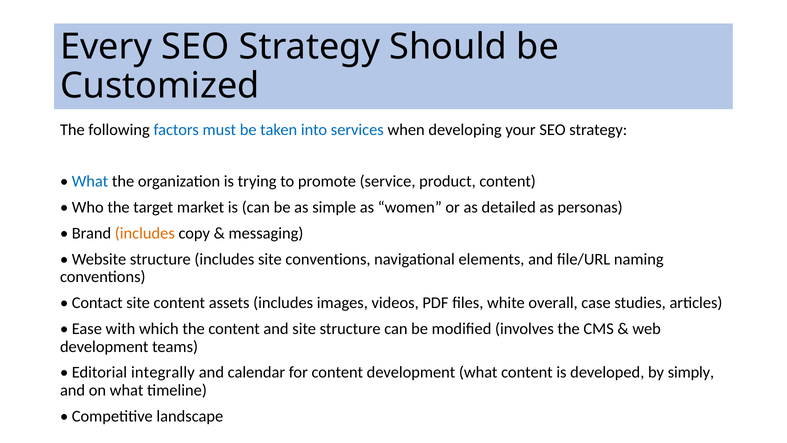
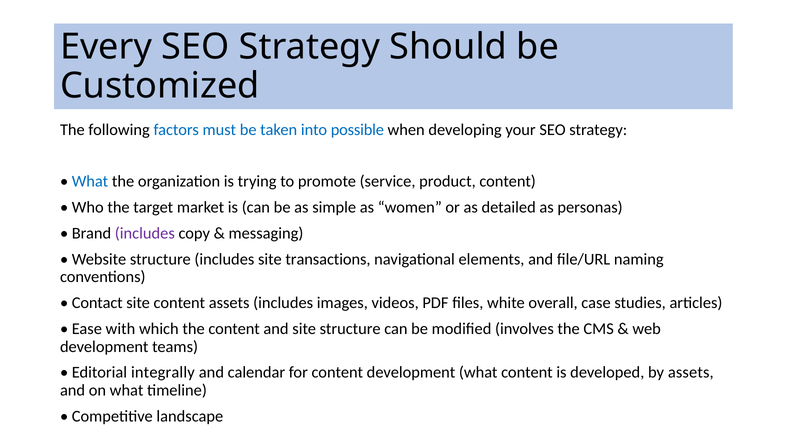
services: services -> possible
includes at (145, 233) colour: orange -> purple
site conventions: conventions -> transactions
by simply: simply -> assets
